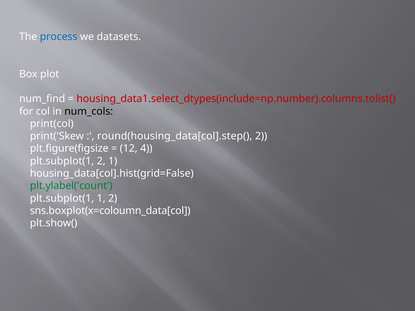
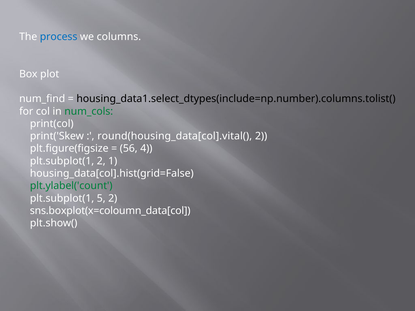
datasets: datasets -> columns
housing_data1.select_dtypes(include=np.number).columns.tolist( colour: red -> black
num_cols colour: black -> green
round(housing_data[col].step(: round(housing_data[col].step( -> round(housing_data[col].vital(
12: 12 -> 56
plt.subplot(1 1: 1 -> 5
